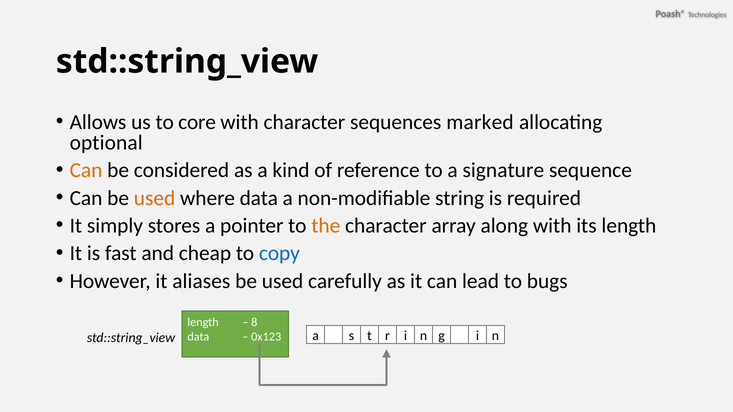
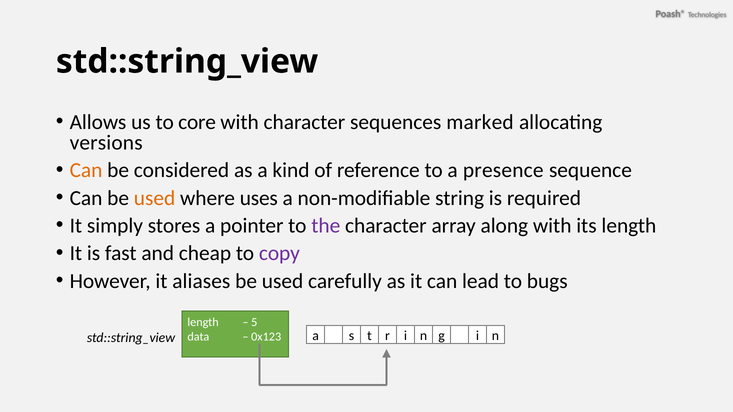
optional: optional -> versions
signature: signature -> presence
where data: data -> uses
the colour: orange -> purple
copy colour: blue -> purple
8: 8 -> 5
